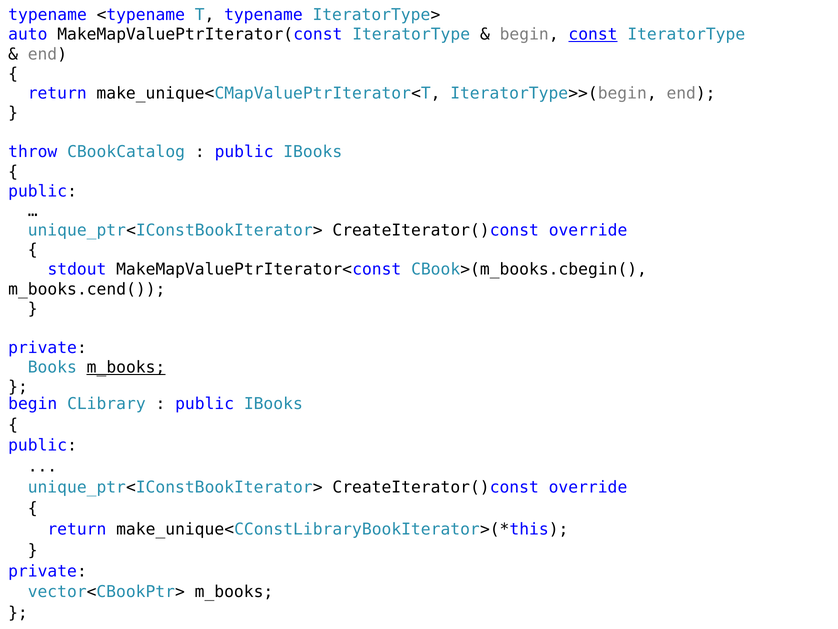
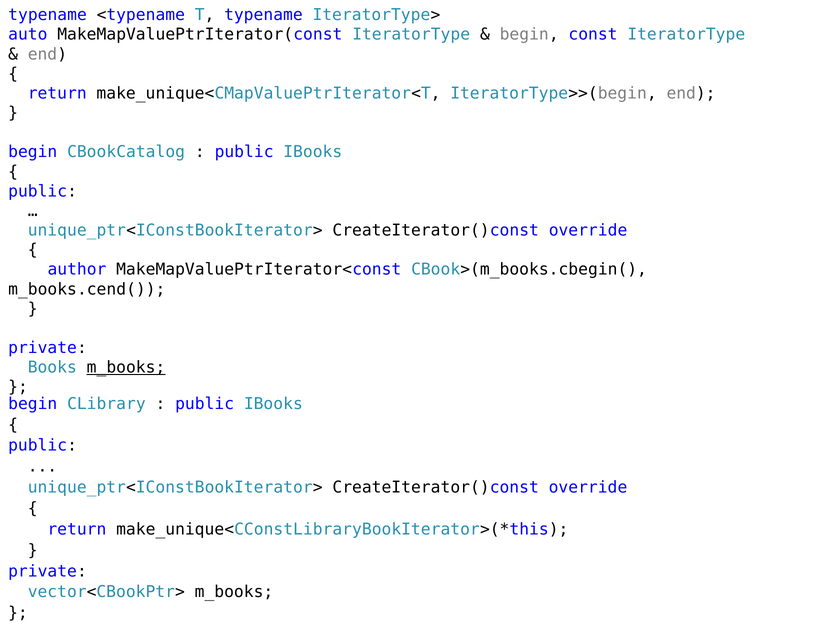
const underline: present -> none
throw at (33, 152): throw -> begin
stdout: stdout -> author
